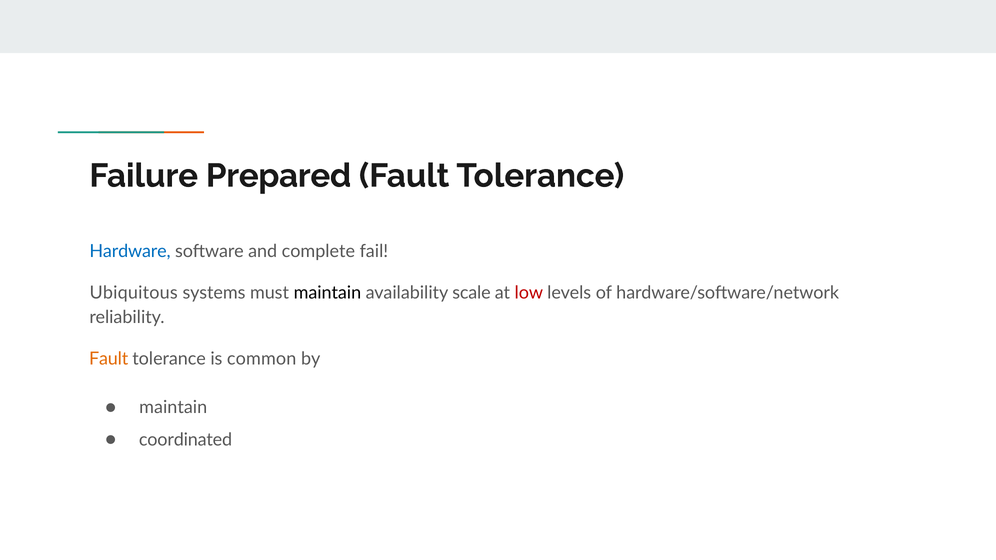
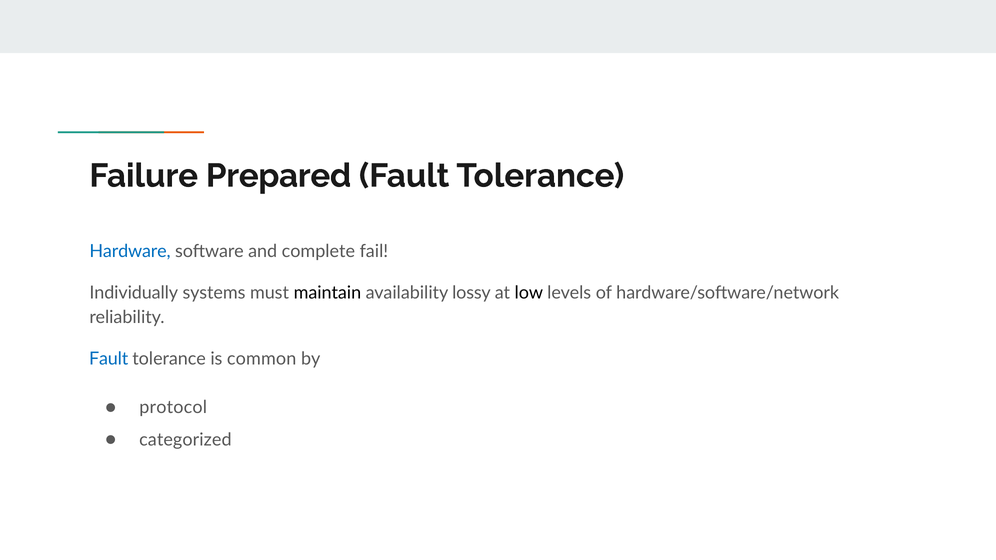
Ubiquitous: Ubiquitous -> Individually
scale: scale -> lossy
low colour: red -> black
Fault at (109, 359) colour: orange -> blue
maintain at (173, 408): maintain -> protocol
coordinated: coordinated -> categorized
